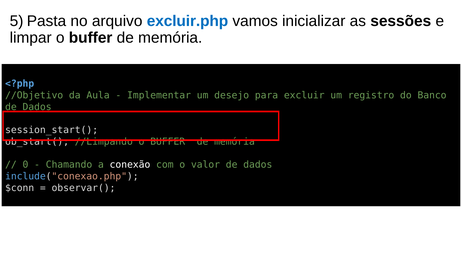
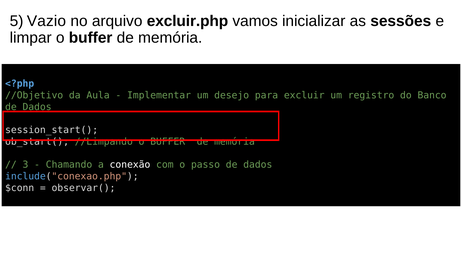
Pasta: Pasta -> Vazio
excluir.php colour: blue -> black
0: 0 -> 3
valor: valor -> passo
